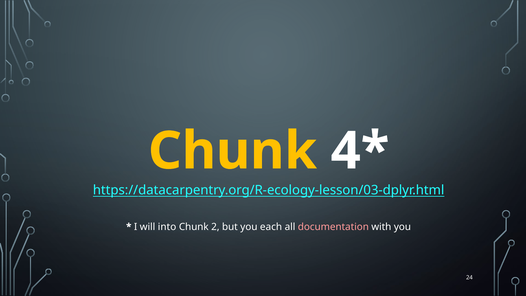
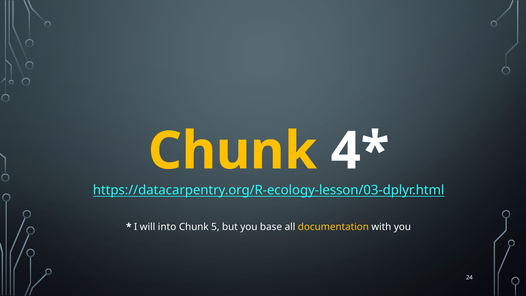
2: 2 -> 5
each: each -> base
documentation colour: pink -> yellow
